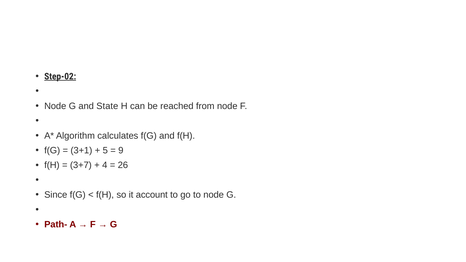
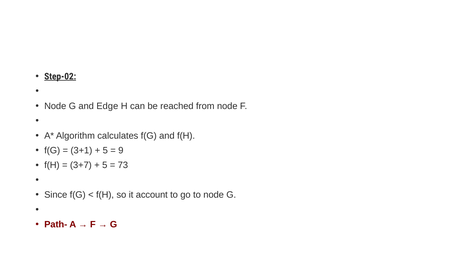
State: State -> Edge
4 at (105, 165): 4 -> 5
26: 26 -> 73
